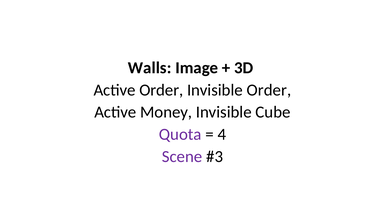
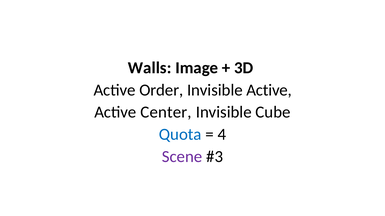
Invisible Order: Order -> Active
Money: Money -> Center
Quota colour: purple -> blue
